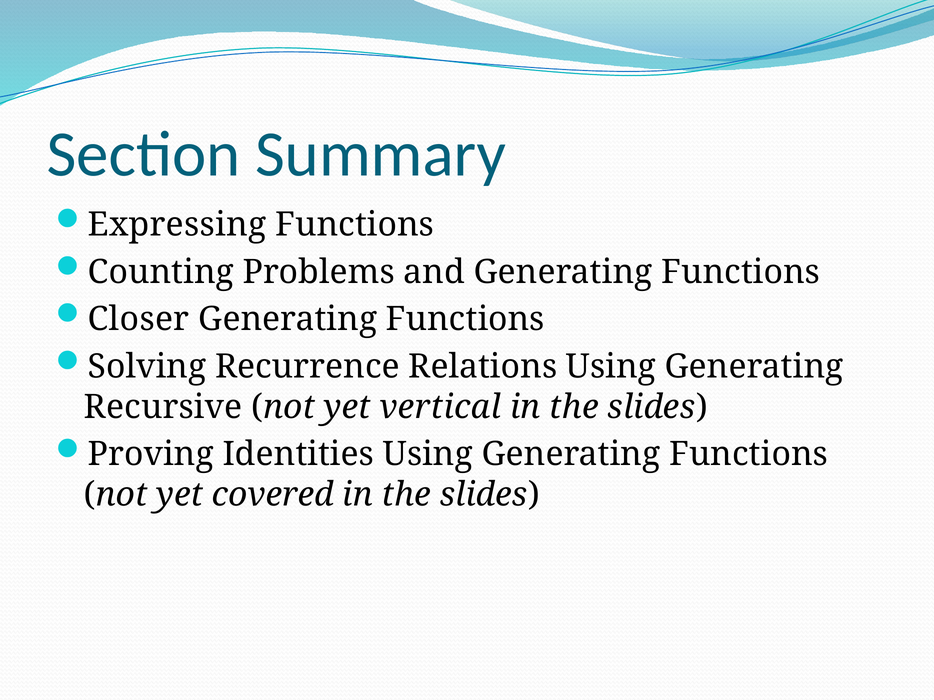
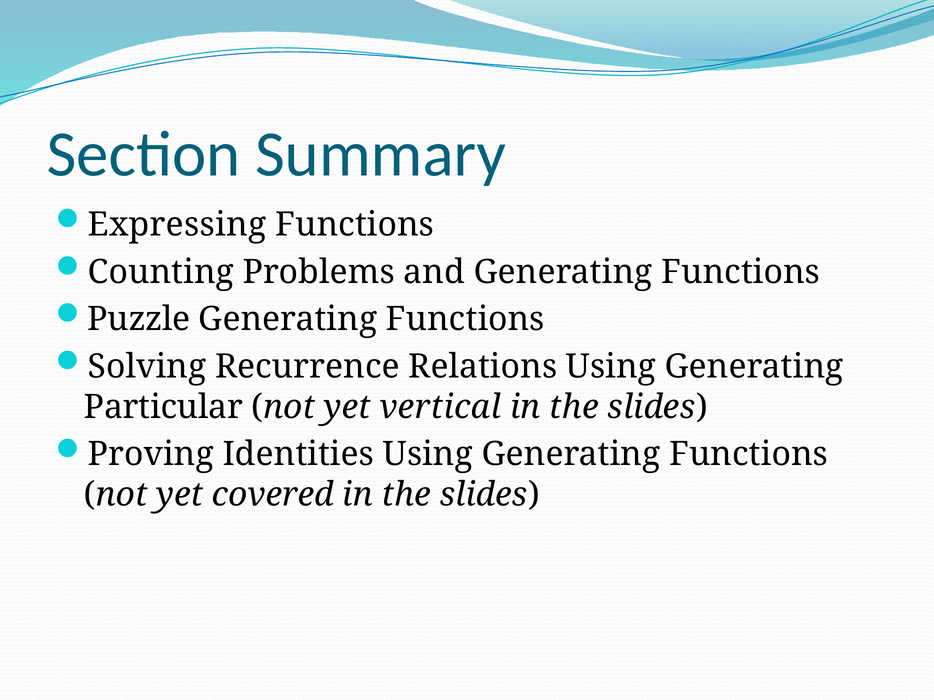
Closer: Closer -> Puzzle
Recursive: Recursive -> Particular
